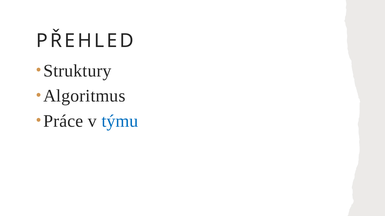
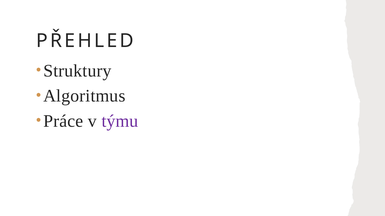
týmu colour: blue -> purple
